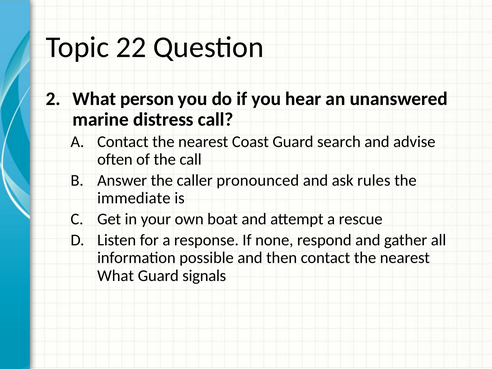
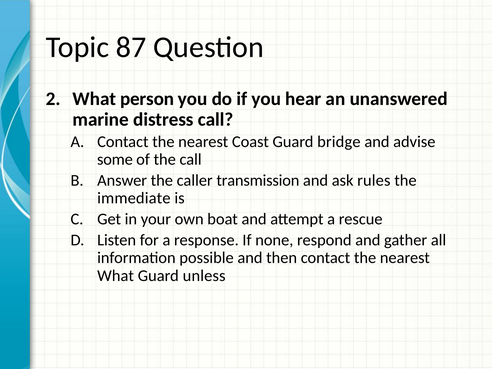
22: 22 -> 87
search: search -> bridge
often: often -> some
pronounced: pronounced -> transmission
signals: signals -> unless
